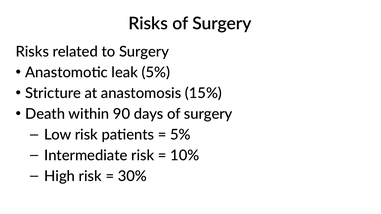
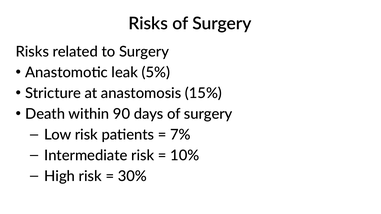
5% at (180, 135): 5% -> 7%
